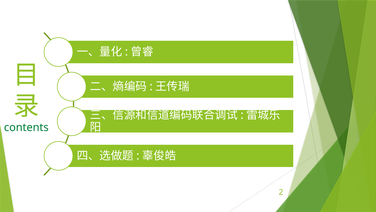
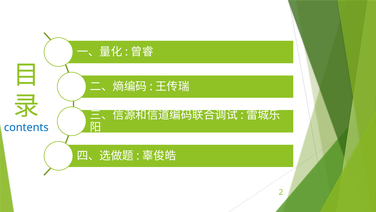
contents colour: green -> blue
